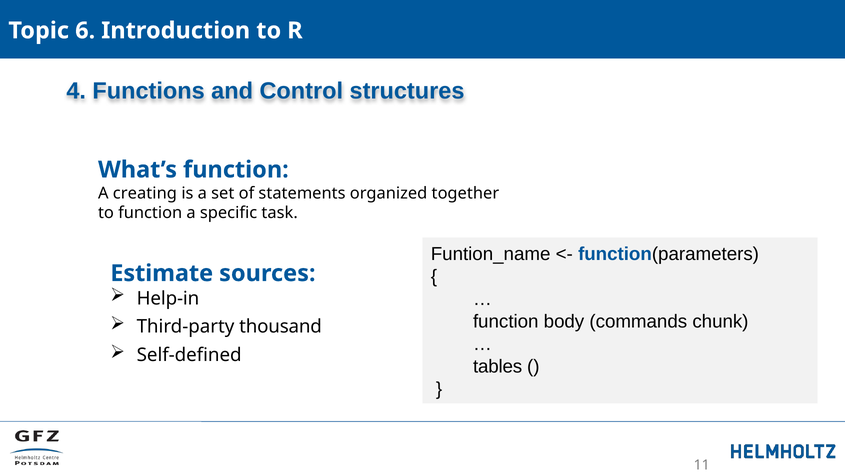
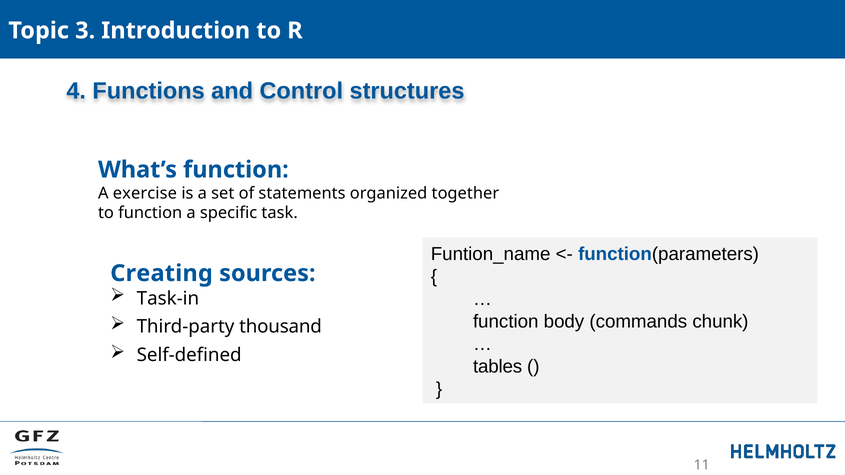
6: 6 -> 3
creating: creating -> exercise
Estimate: Estimate -> Creating
Help-in: Help-in -> Task-in
